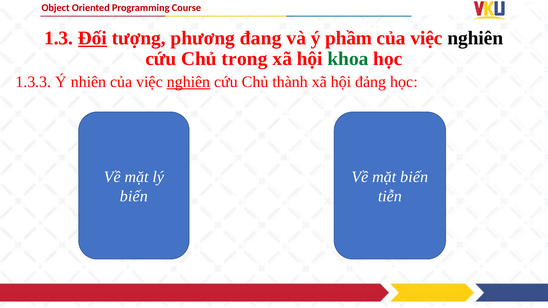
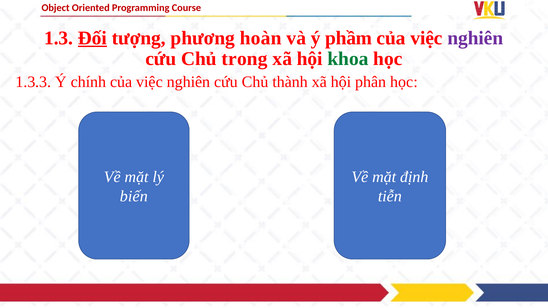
đang: đang -> hoàn
nghiên at (475, 38) colour: black -> purple
nhiên: nhiên -> chính
nghiên at (189, 82) underline: present -> none
đảng: đảng -> phân
mặt biến: biến -> định
